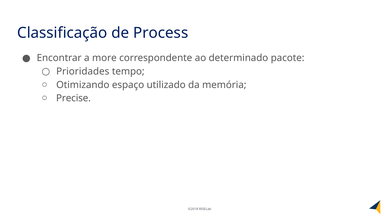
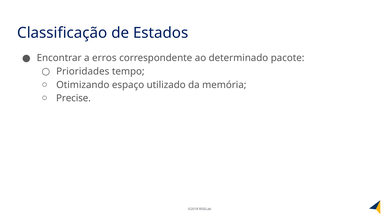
Process: Process -> Estados
more: more -> erros
